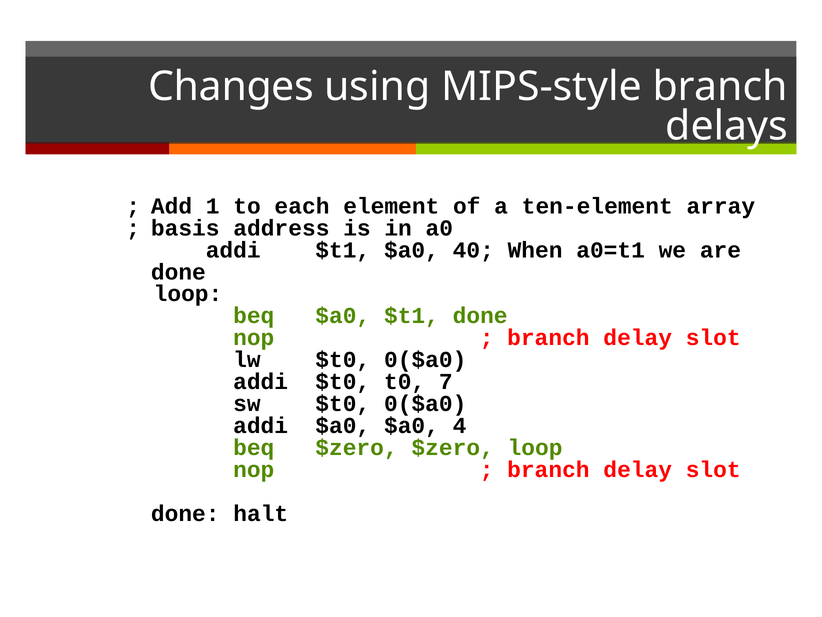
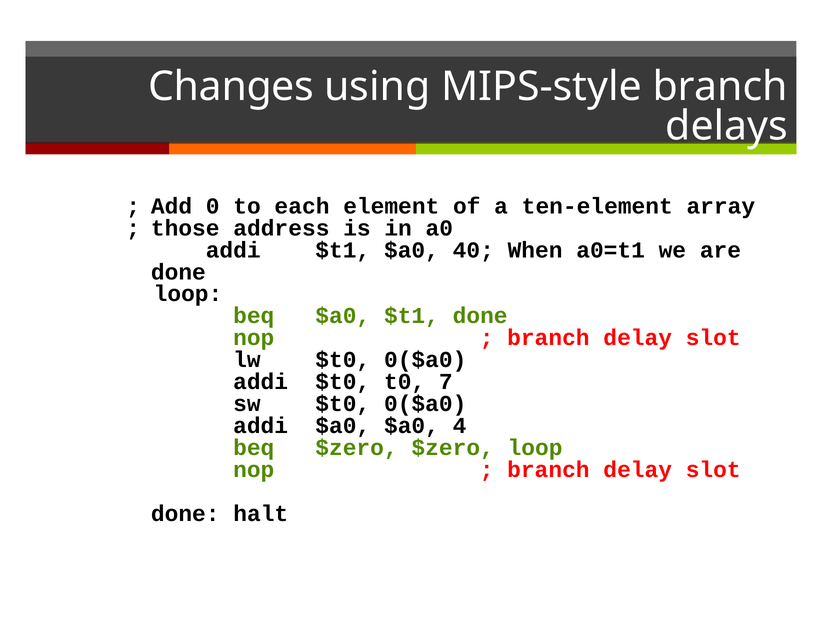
1: 1 -> 0
basis: basis -> those
